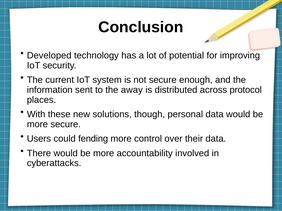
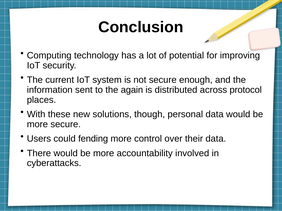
Developed: Developed -> Computing
away: away -> again
